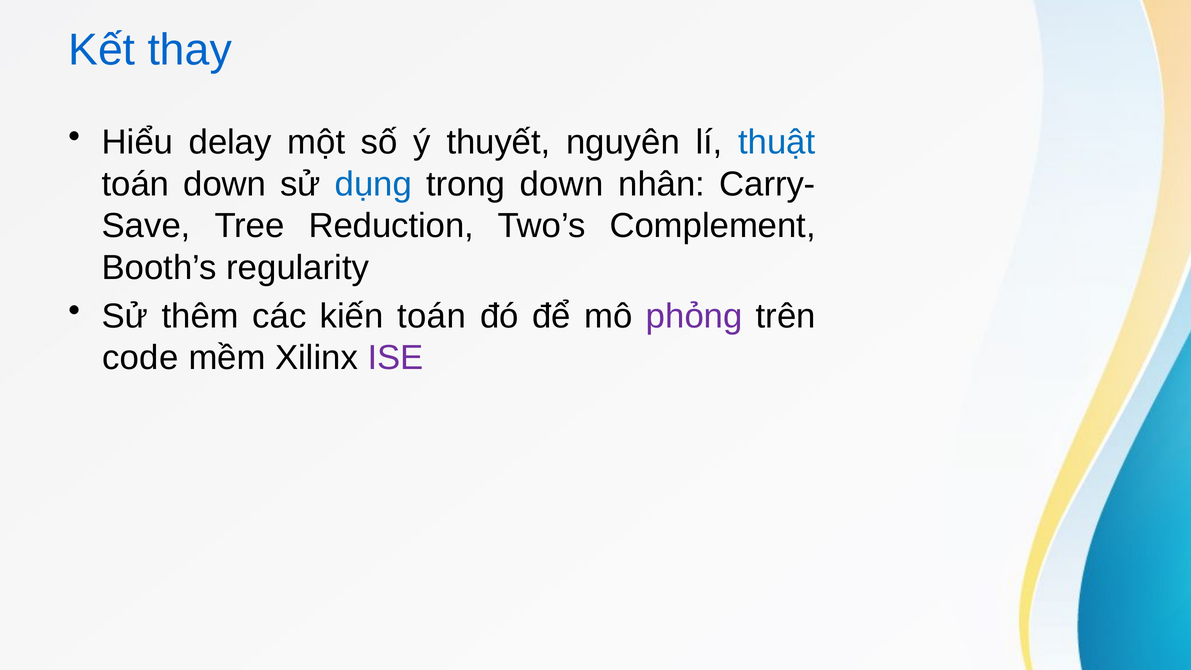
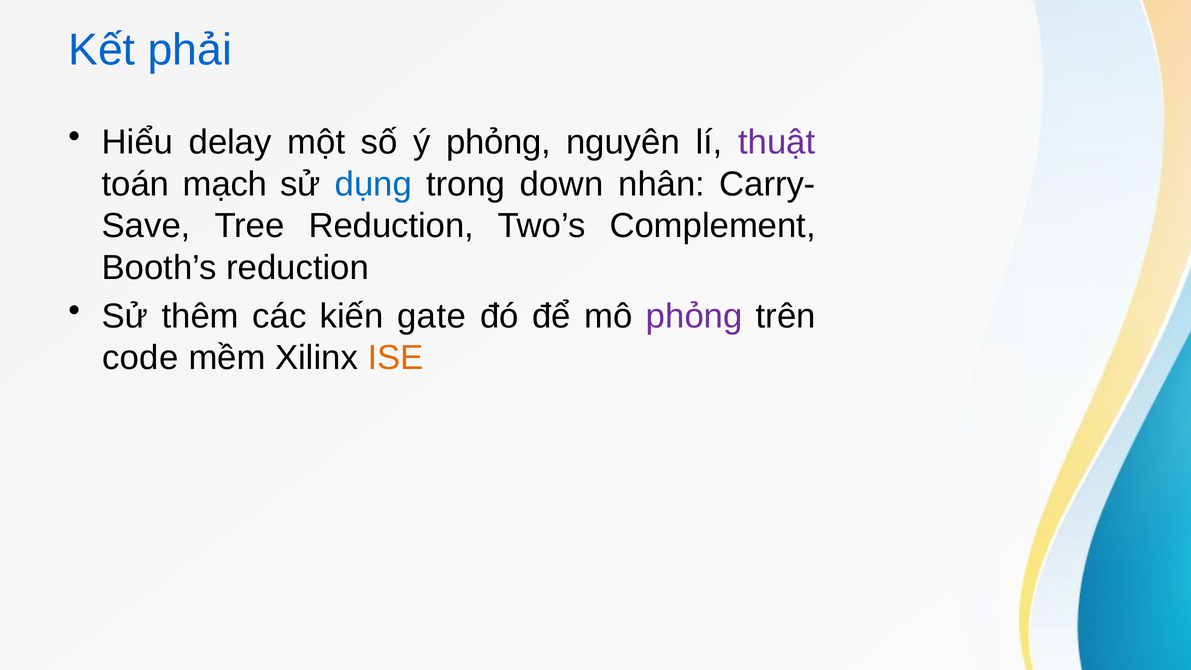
thay: thay -> phải
ý thuyết: thuyết -> phỏng
thuật colour: blue -> purple
toán down: down -> mạch
Booth’s regularity: regularity -> reduction
kiến toán: toán -> gate
ISE colour: purple -> orange
